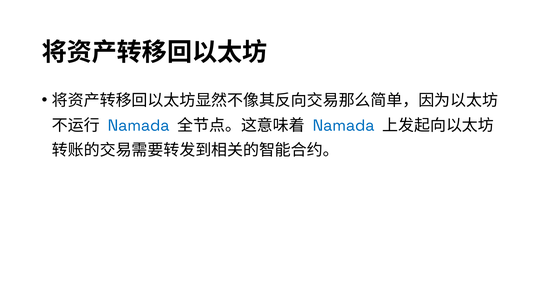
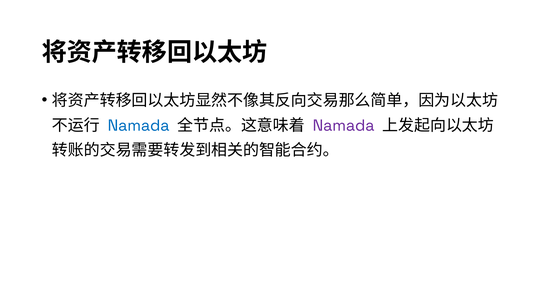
Namada at (344, 125) colour: blue -> purple
